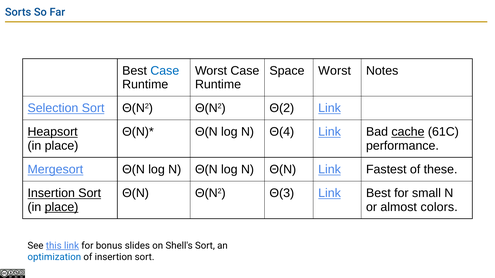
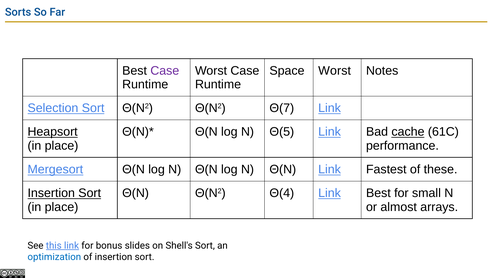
Case at (165, 71) colour: blue -> purple
Θ(2: Θ(2 -> Θ(7
Θ(4: Θ(4 -> Θ(5
Θ(3: Θ(3 -> Θ(4
place at (62, 207) underline: present -> none
colors: colors -> arrays
